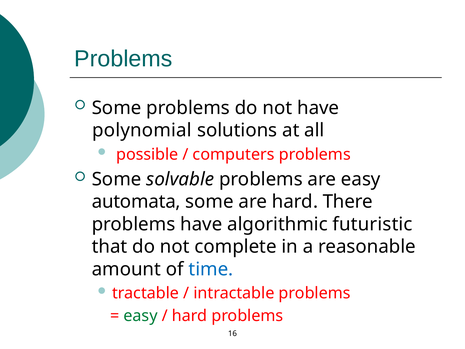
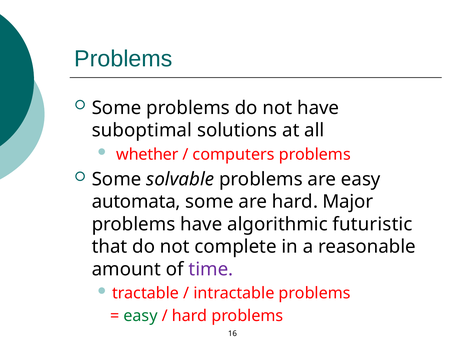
polynomial: polynomial -> suboptimal
possible: possible -> whether
There: There -> Major
time colour: blue -> purple
